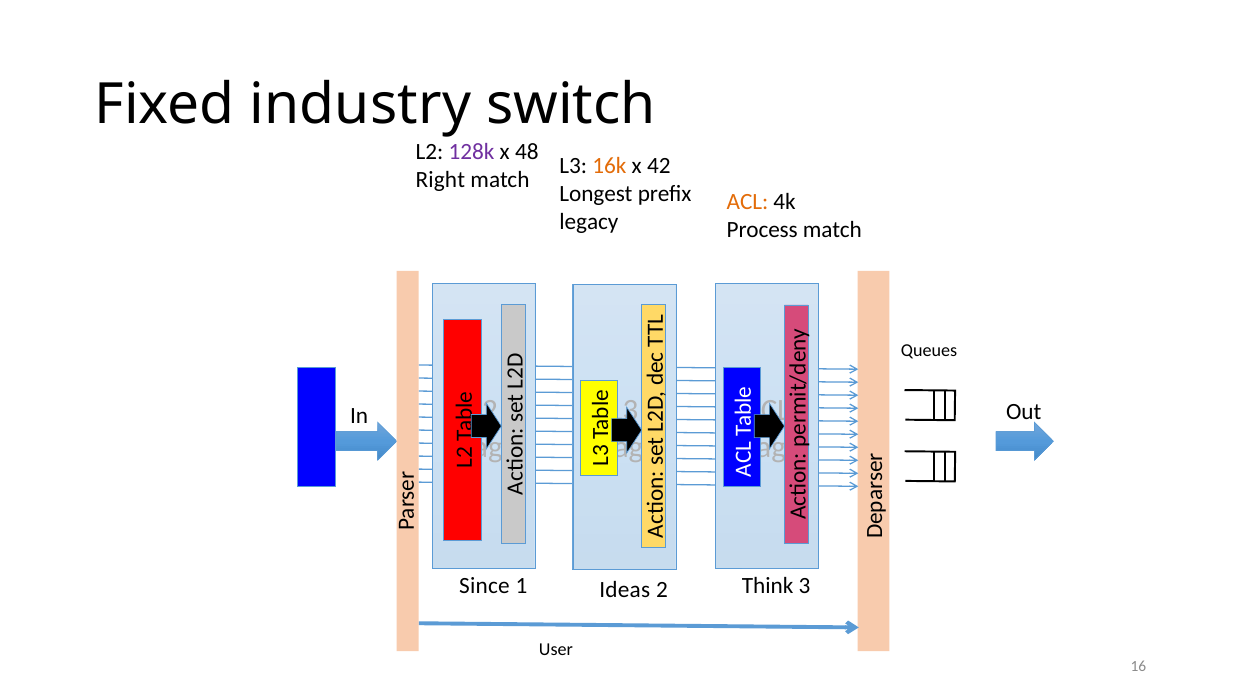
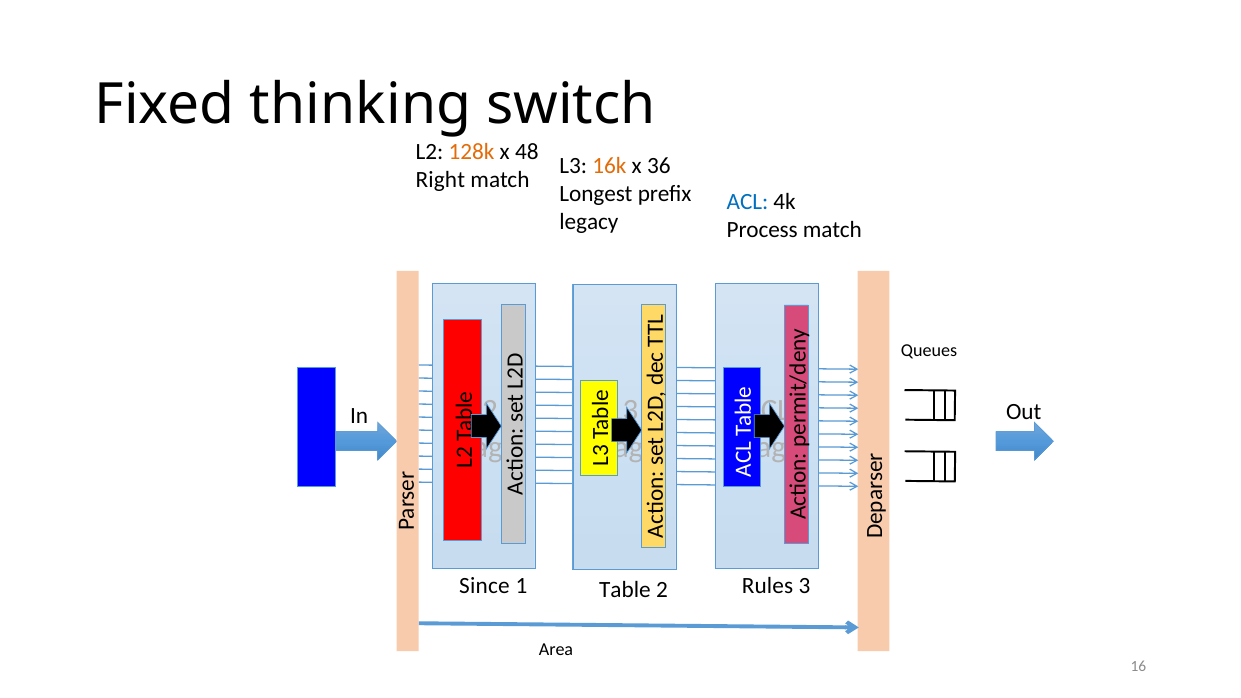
industry: industry -> thinking
128k colour: purple -> orange
42: 42 -> 36
ACL at (747, 202) colour: orange -> blue
Think: Think -> Rules
Ideas: Ideas -> Table
User: User -> Area
